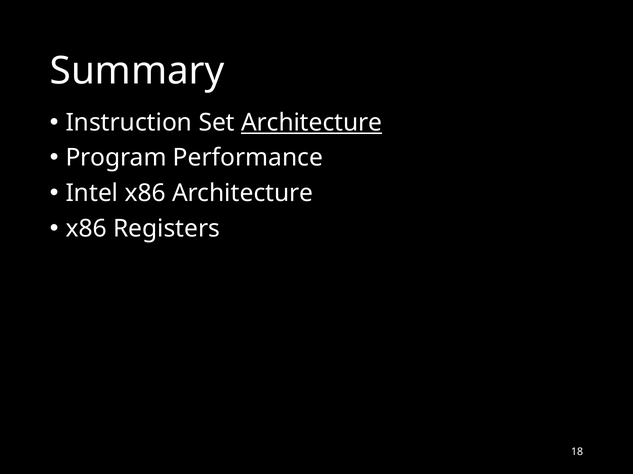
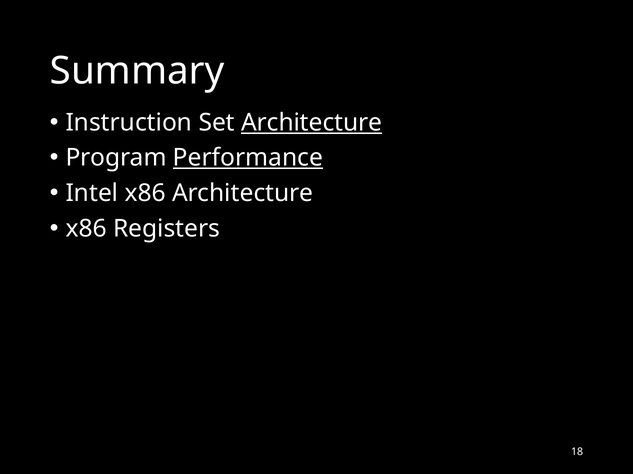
Performance underline: none -> present
